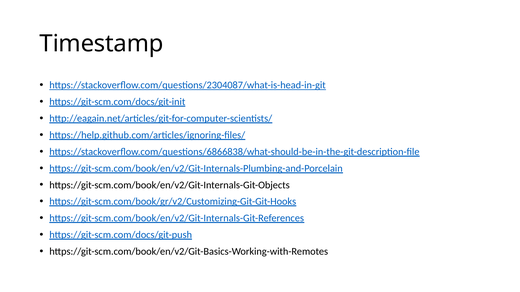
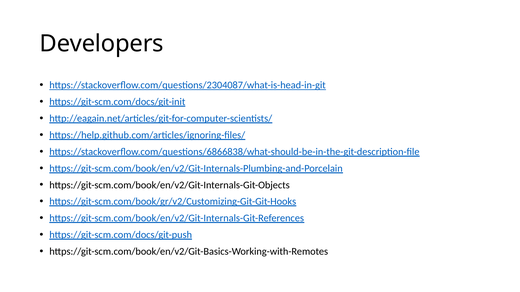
Timestamp: Timestamp -> Developers
